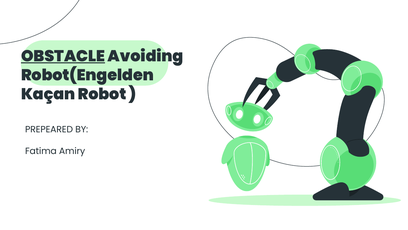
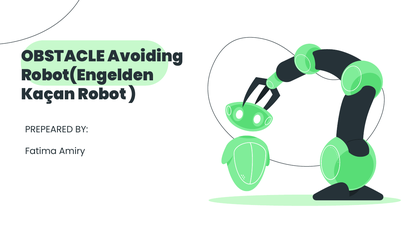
OBSTACLE underline: present -> none
